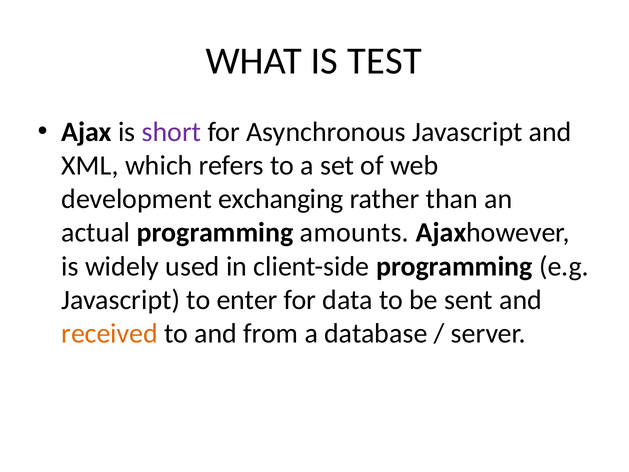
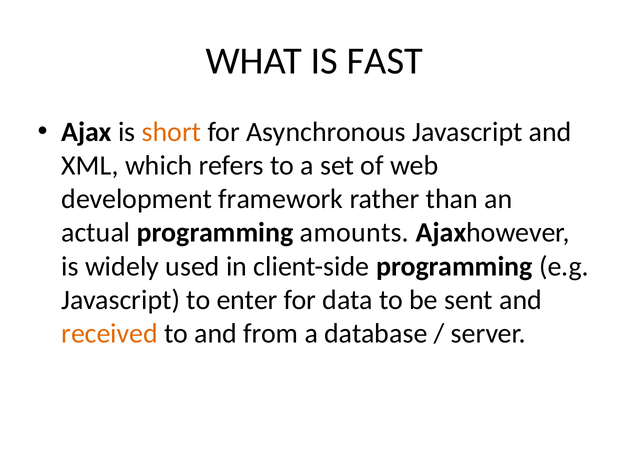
TEST: TEST -> FAST
short colour: purple -> orange
exchanging: exchanging -> framework
